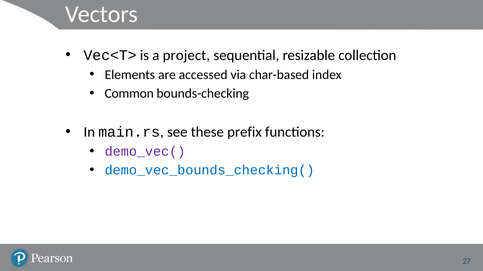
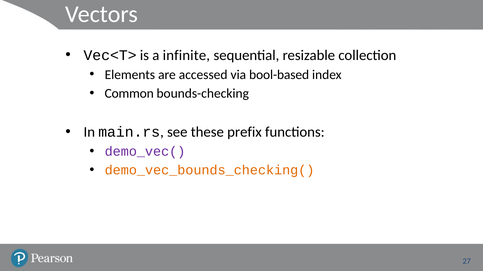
project: project -> infinite
char-based: char-based -> bool-based
demo_vec_bounds_checking( colour: blue -> orange
